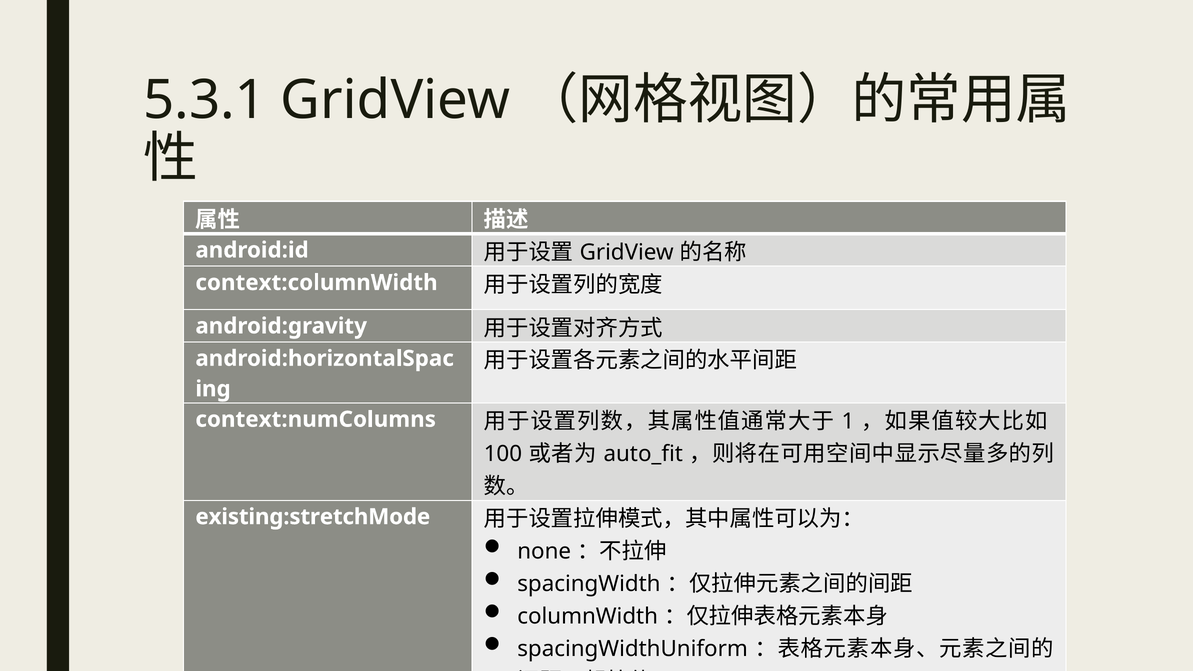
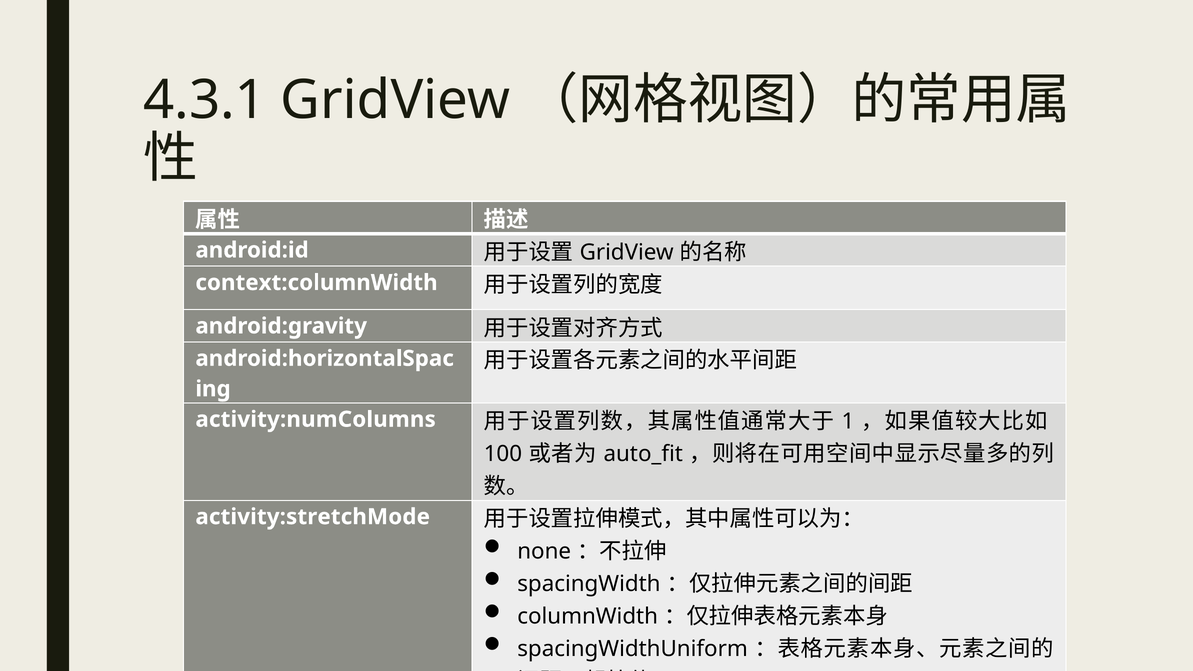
5.3.1: 5.3.1 -> 4.3.1
context:numColumns: context:numColumns -> activity:numColumns
existing:stretchMode: existing:stretchMode -> activity:stretchMode
